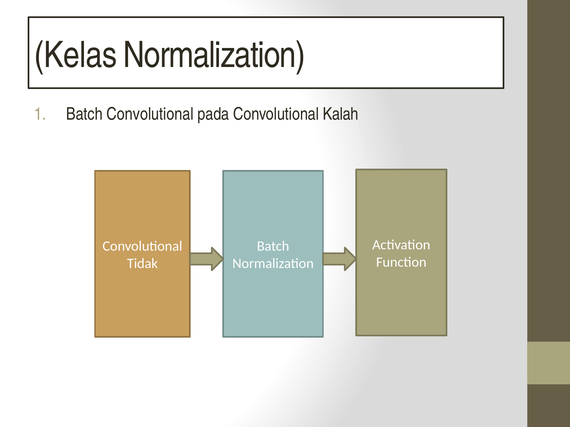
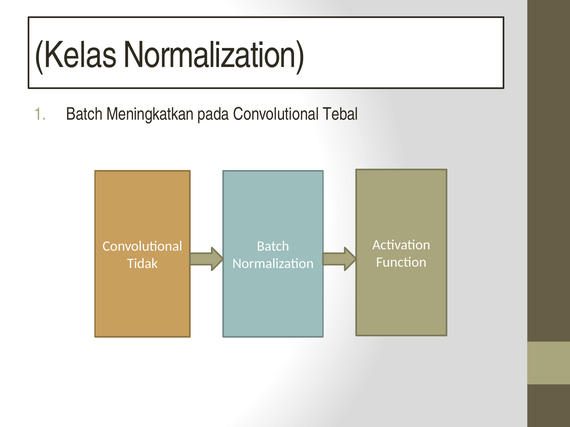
Batch Convolutional: Convolutional -> Meningkatkan
Kalah: Kalah -> Tebal
